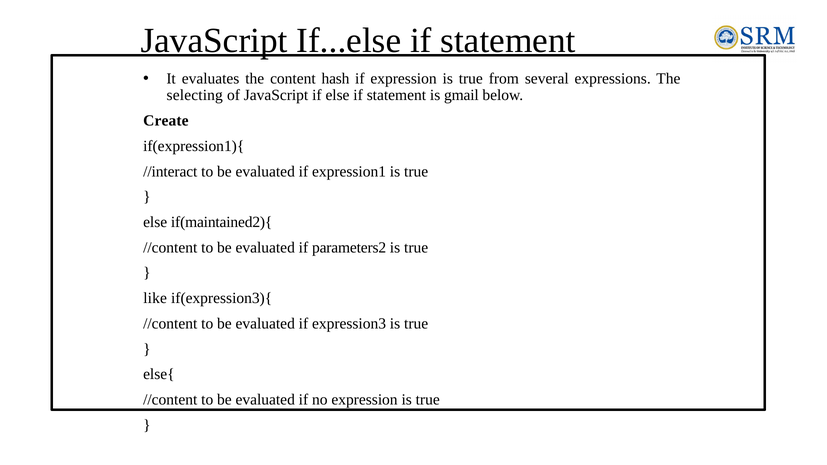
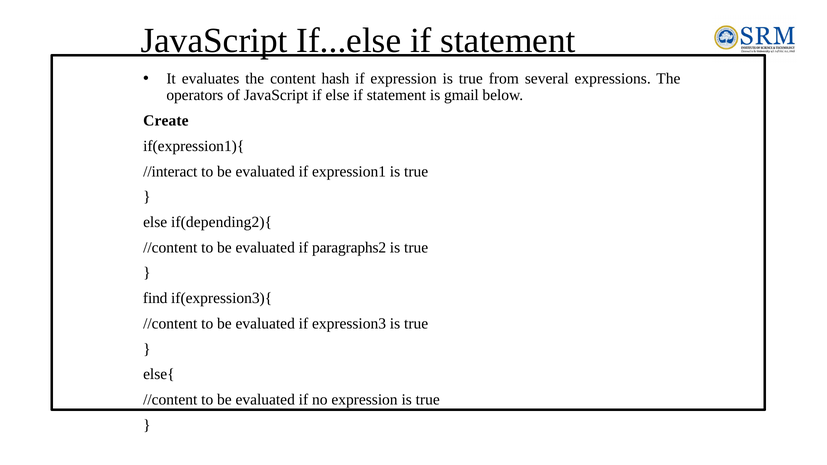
selecting: selecting -> operators
if(maintained2){: if(maintained2){ -> if(depending2){
parameters2: parameters2 -> paragraphs2
like: like -> find
